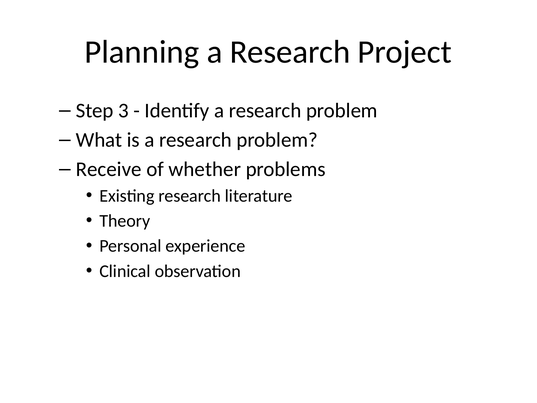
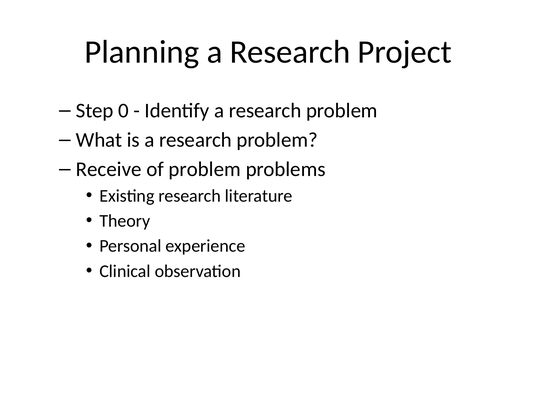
3: 3 -> 0
of whether: whether -> problem
